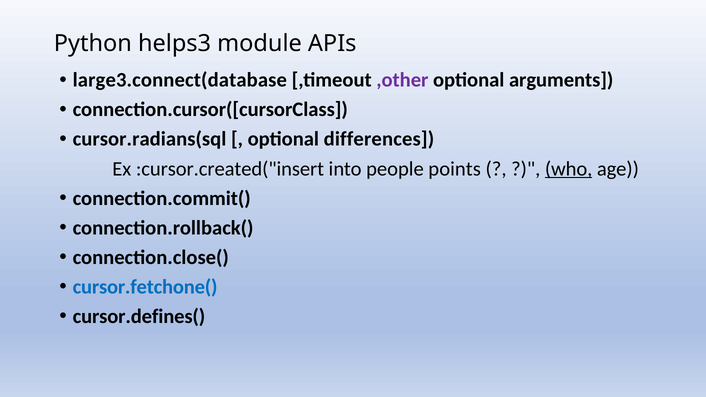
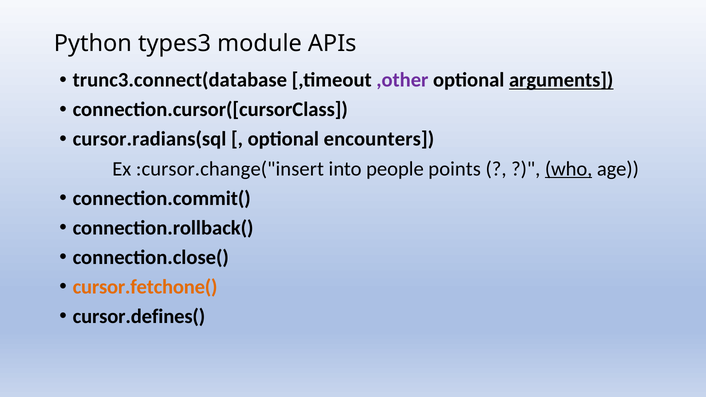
helps3: helps3 -> types3
large3.connect(database: large3.connect(database -> trunc3.connect(database
arguments underline: none -> present
differences: differences -> encounters
:cursor.created("insert: :cursor.created("insert -> :cursor.change("insert
cursor.fetchone( colour: blue -> orange
